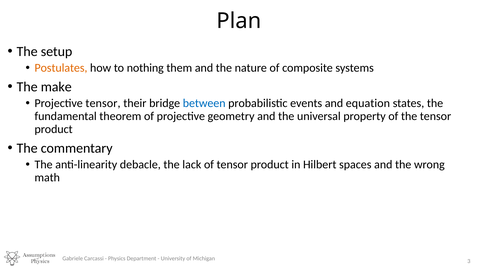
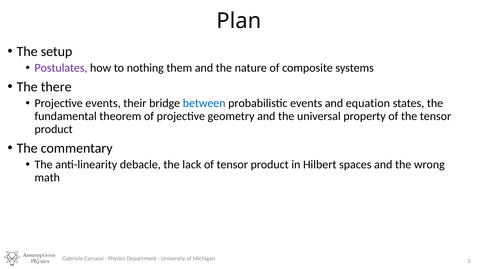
Postulates colour: orange -> purple
make: make -> there
Projective tensor: tensor -> events
